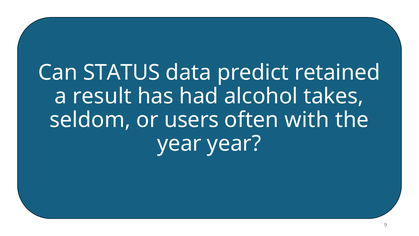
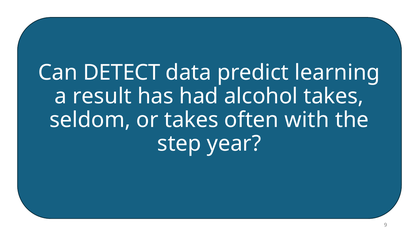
STATUS: STATUS -> DETECT
retained: retained -> learning
or users: users -> takes
year at (179, 143): year -> step
